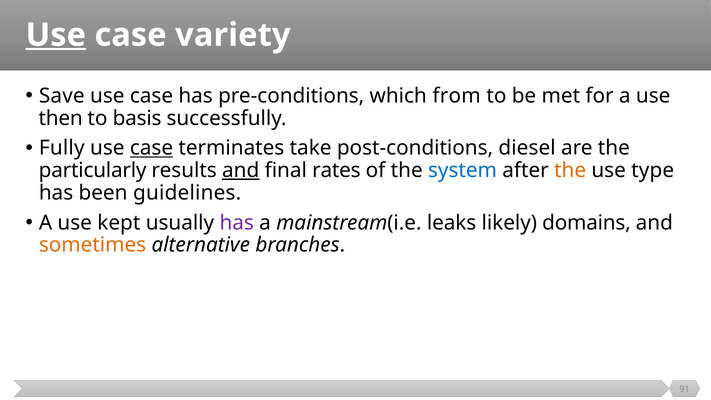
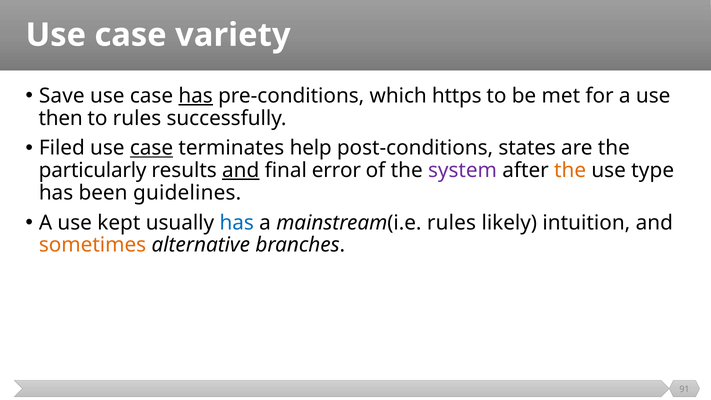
Use at (56, 35) underline: present -> none
has at (196, 96) underline: none -> present
from: from -> https
to basis: basis -> rules
Fully: Fully -> Filed
take: take -> help
diesel: diesel -> states
rates: rates -> error
system colour: blue -> purple
has at (237, 223) colour: purple -> blue
mainstream(i.e leaks: leaks -> rules
domains: domains -> intuition
